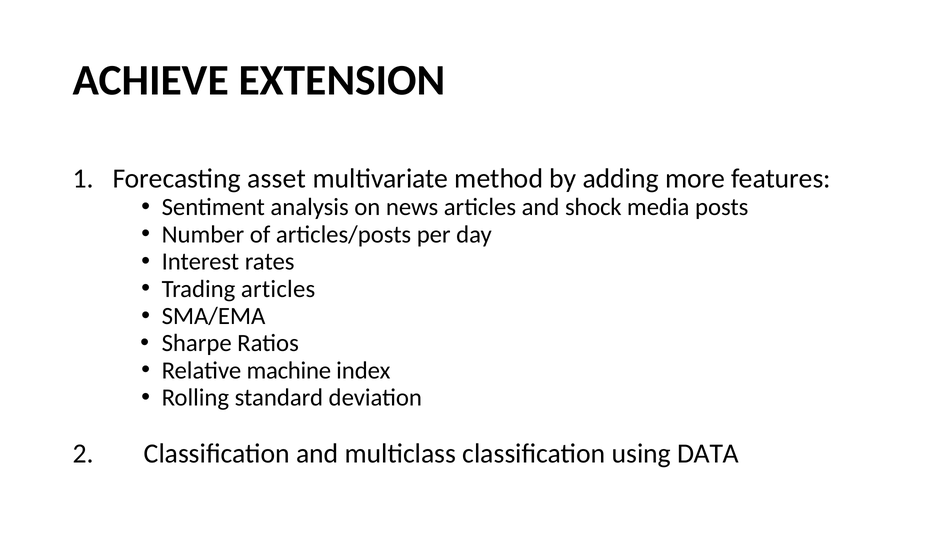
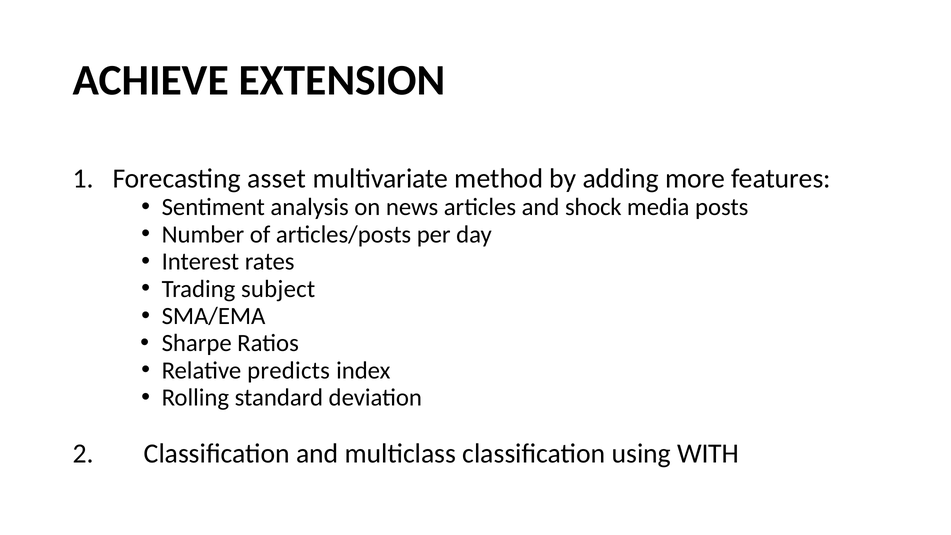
Trading articles: articles -> subject
machine: machine -> predicts
DATA: DATA -> WITH
